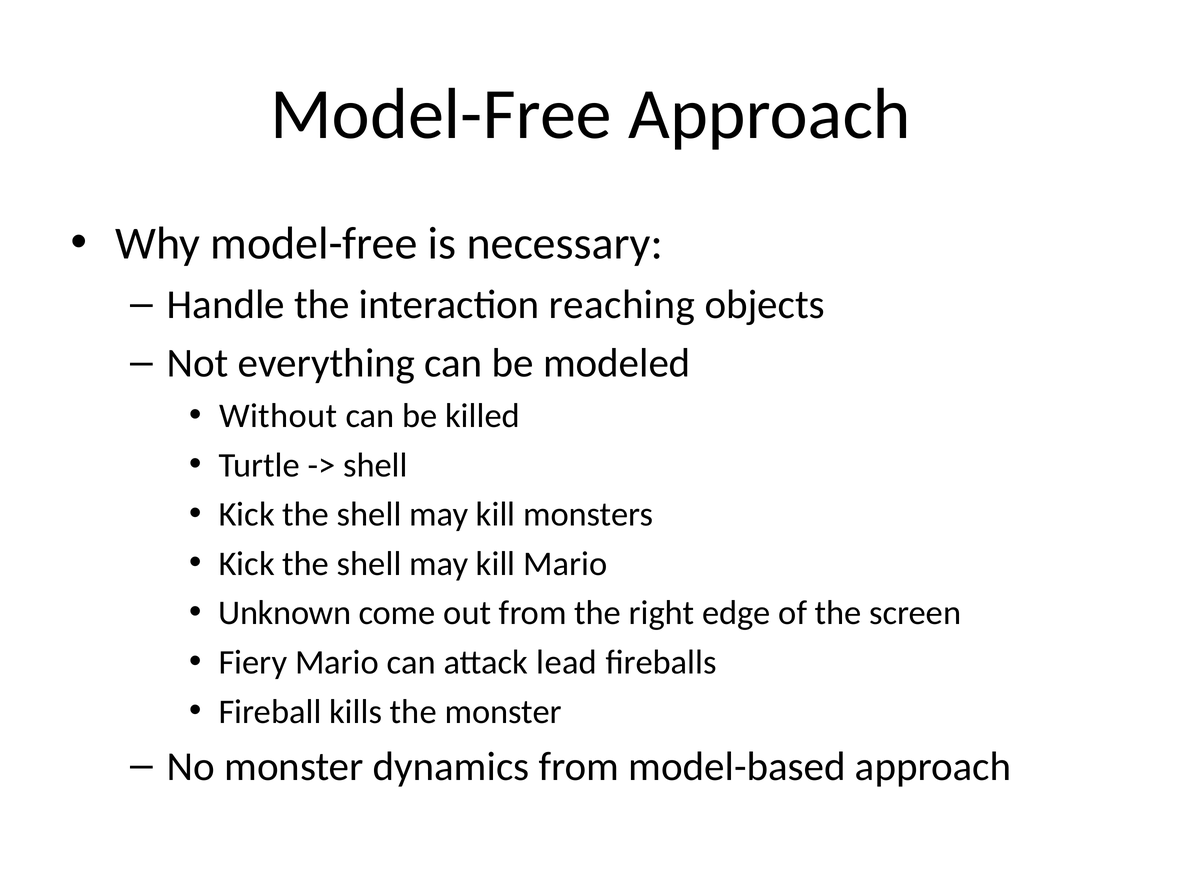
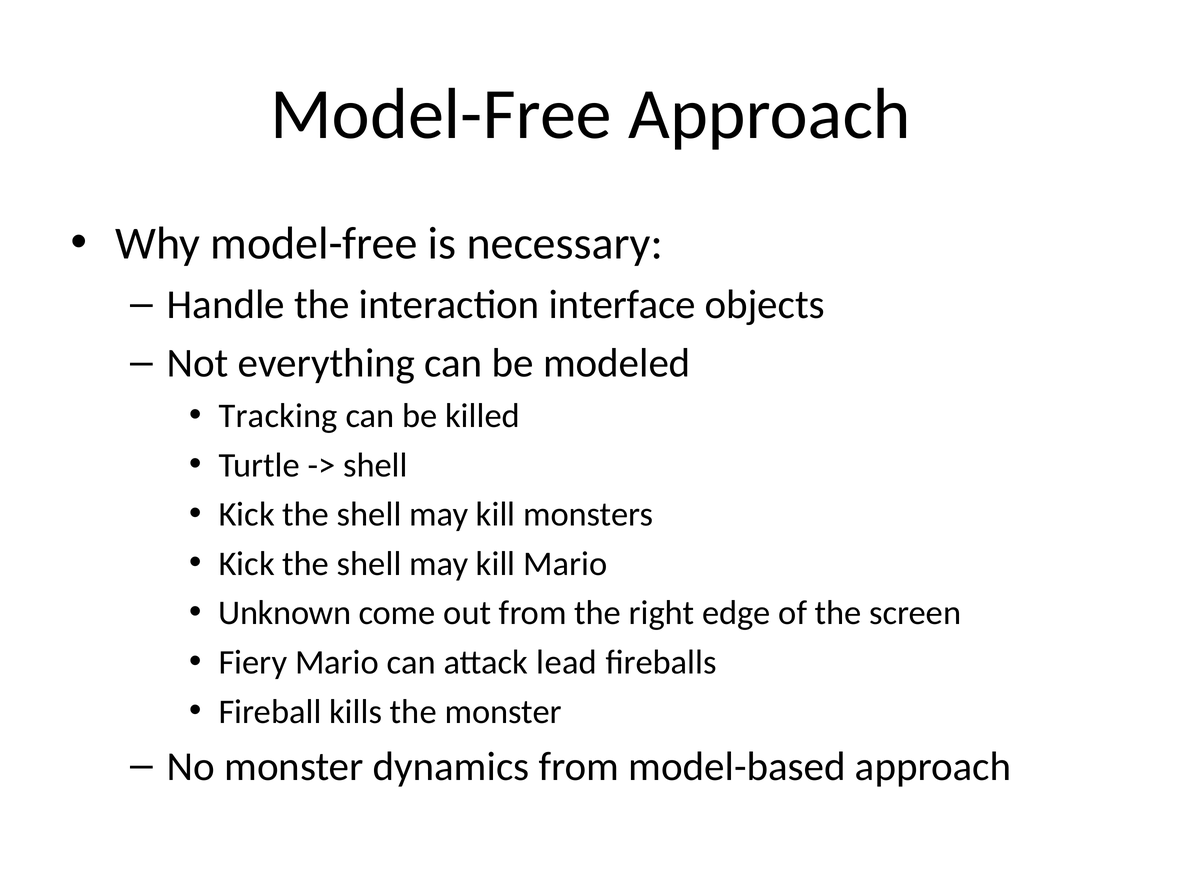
reaching: reaching -> interface
Without: Without -> Tracking
